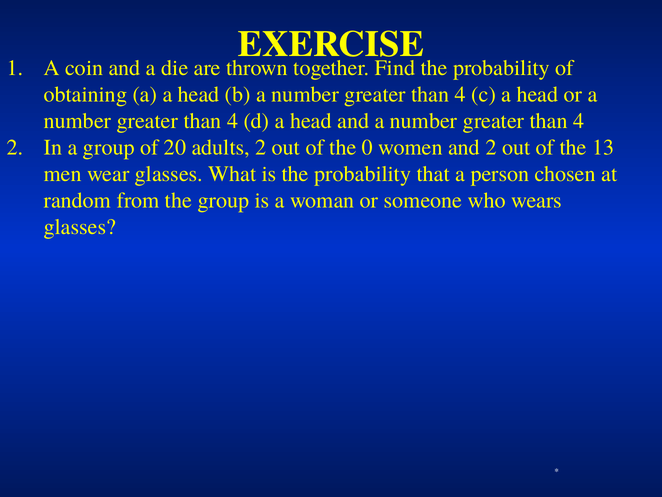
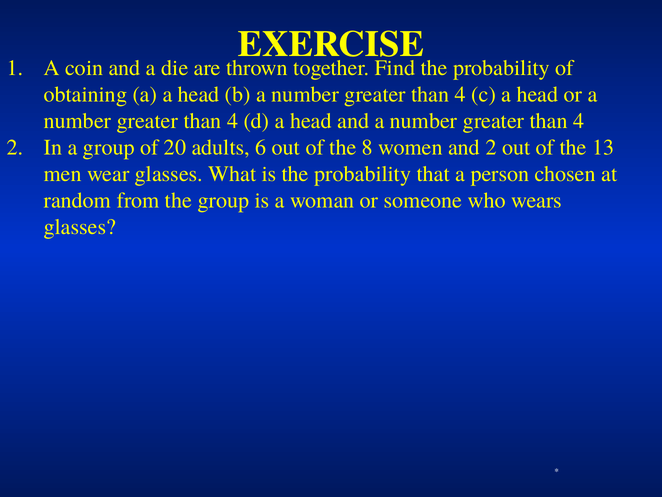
adults 2: 2 -> 6
0: 0 -> 8
